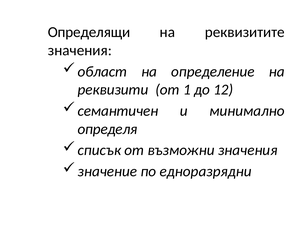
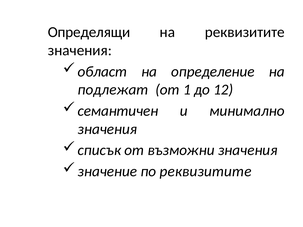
реквизити: реквизити -> подлежат
определя at (107, 129): определя -> значения
по едноразрядни: едноразрядни -> реквизитите
